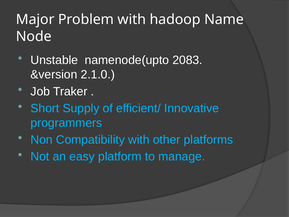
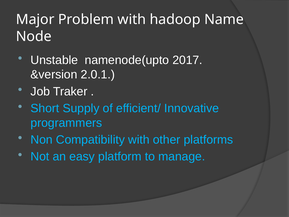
2083: 2083 -> 2017
2.1.0: 2.1.0 -> 2.0.1
